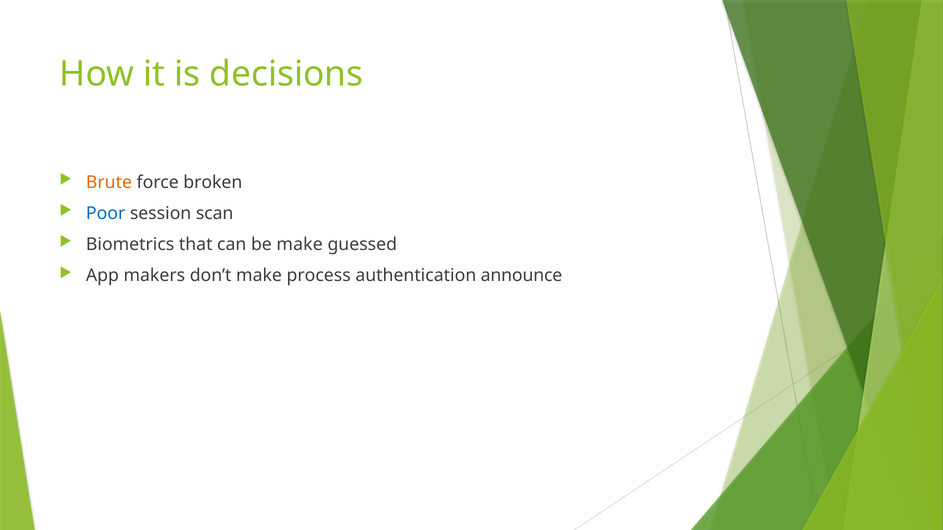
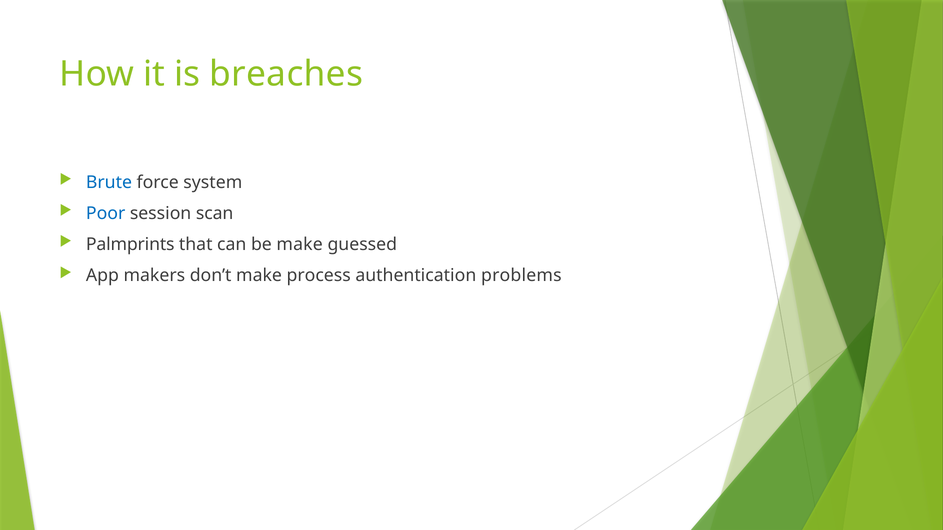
decisions: decisions -> breaches
Brute colour: orange -> blue
broken: broken -> system
Biometrics: Biometrics -> Palmprints
announce: announce -> problems
